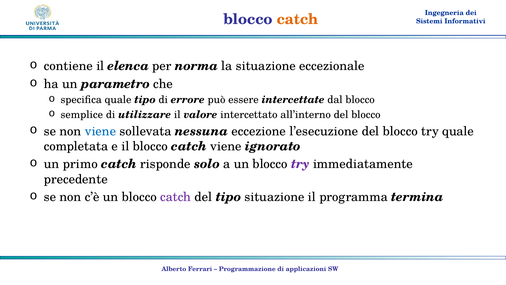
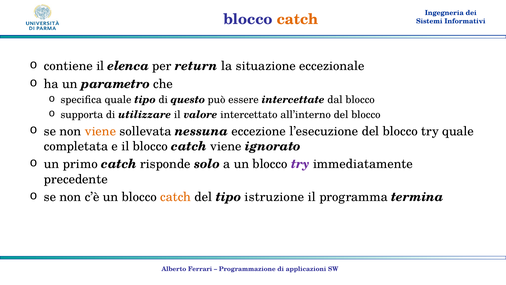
norma: norma -> return
errore: errore -> questo
semplice: semplice -> supporta
viene at (100, 131) colour: blue -> orange
catch at (176, 197) colour: purple -> orange
tipo situazione: situazione -> istruzione
